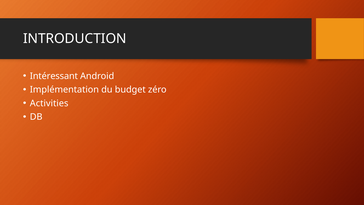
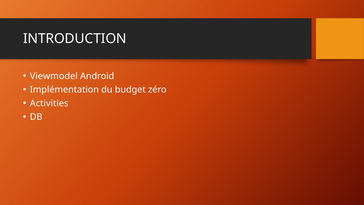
Intéressant: Intéressant -> Viewmodel
